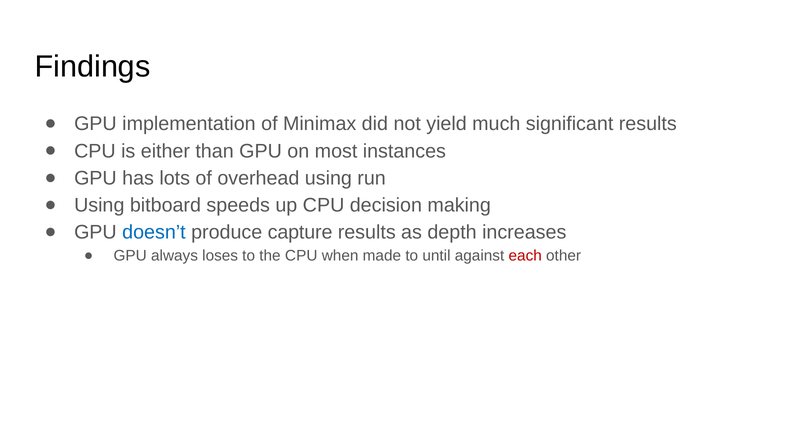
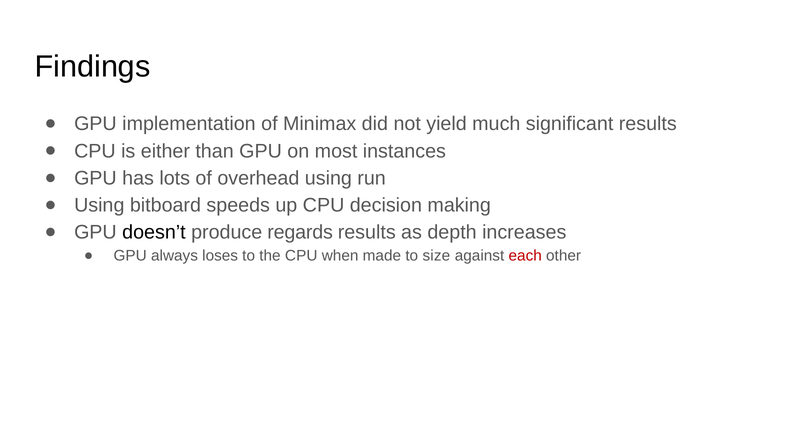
doesn’t colour: blue -> black
capture: capture -> regards
until: until -> size
